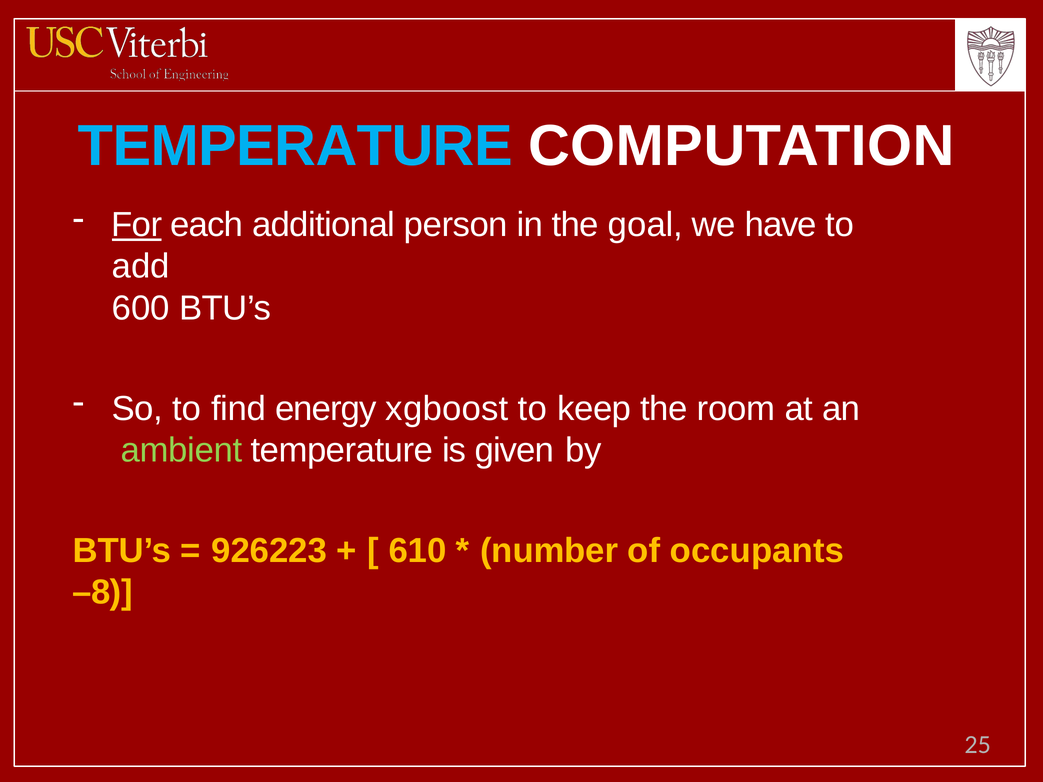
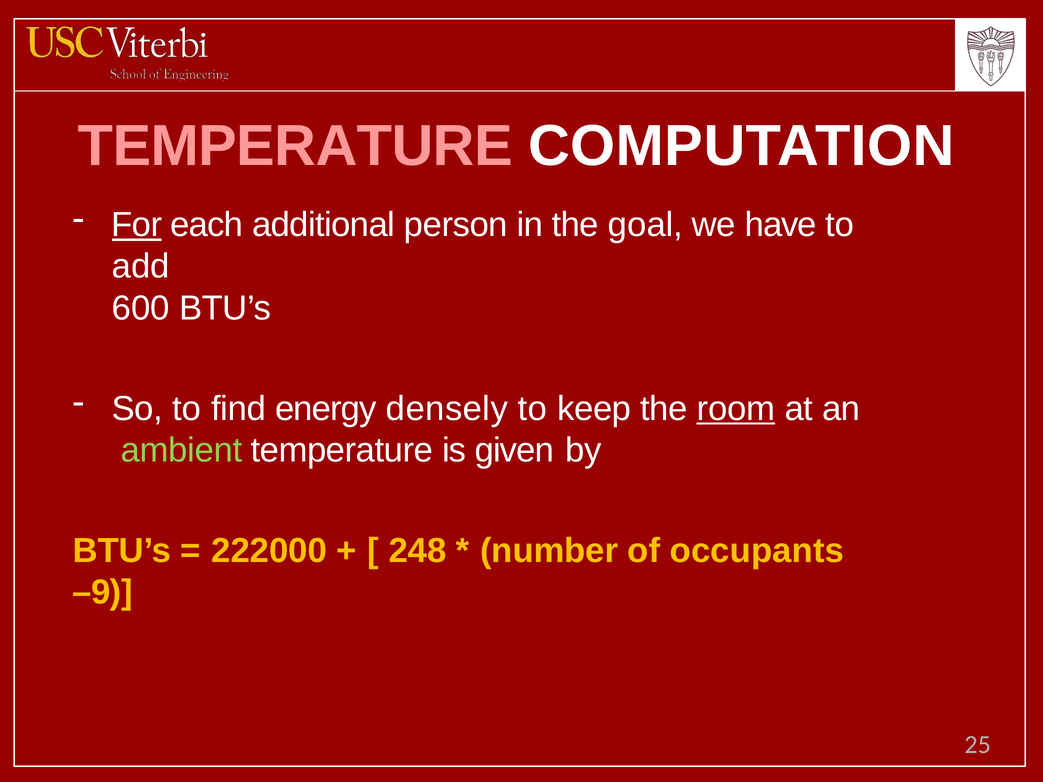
TEMPERATURE at (295, 146) colour: light blue -> pink
xgboost: xgboost -> densely
room underline: none -> present
926223: 926223 -> 222000
610: 610 -> 248
–8: –8 -> –9
